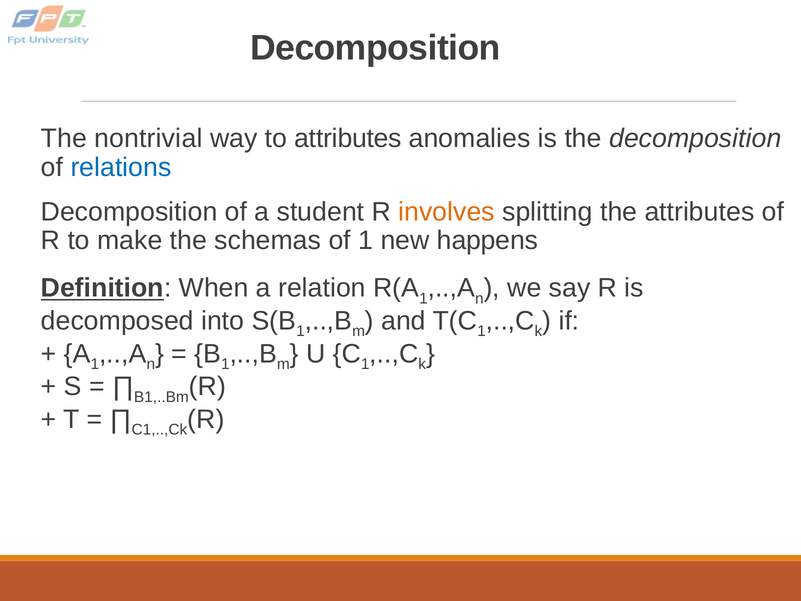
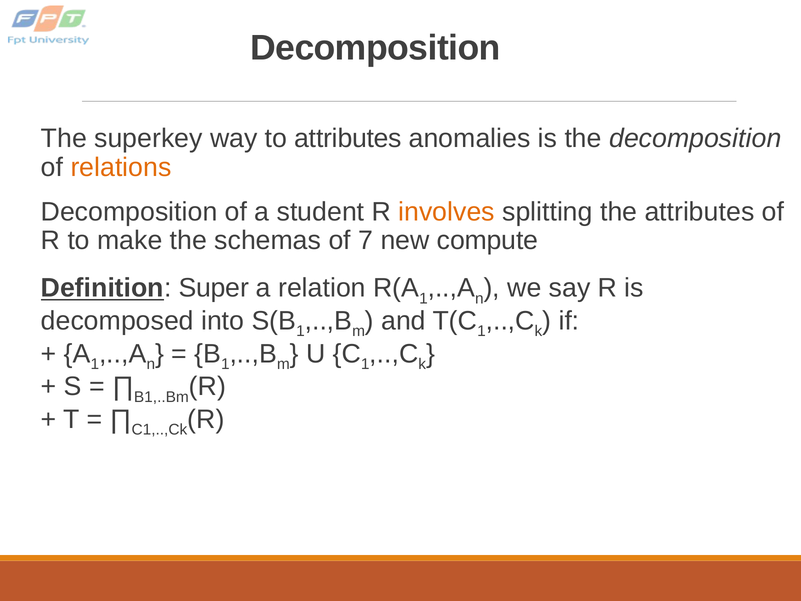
nontrivial: nontrivial -> superkey
relations colour: blue -> orange
of 1: 1 -> 7
happens: happens -> compute
When: When -> Super
